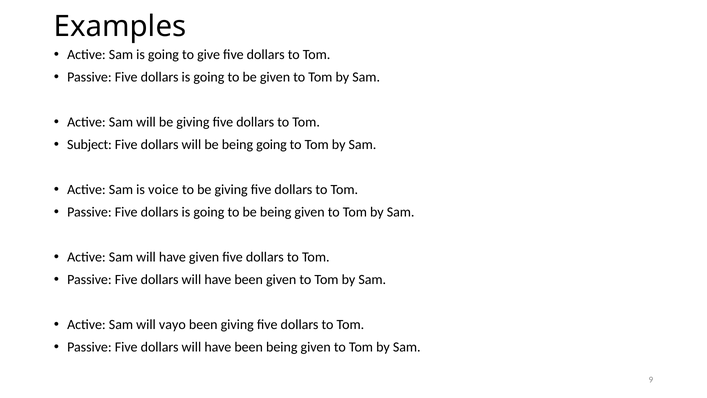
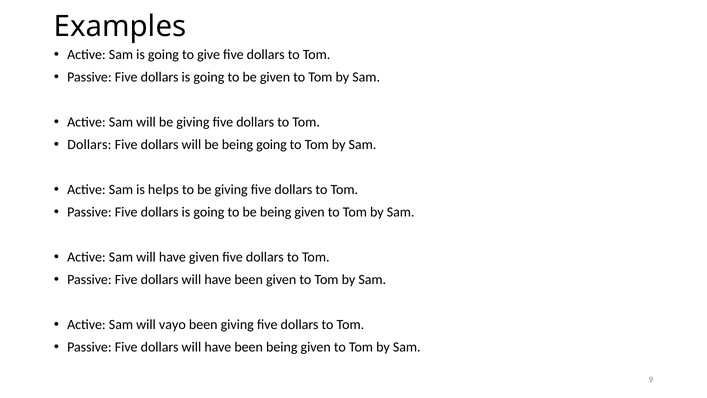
Subject at (89, 145): Subject -> Dollars
voice: voice -> helps
